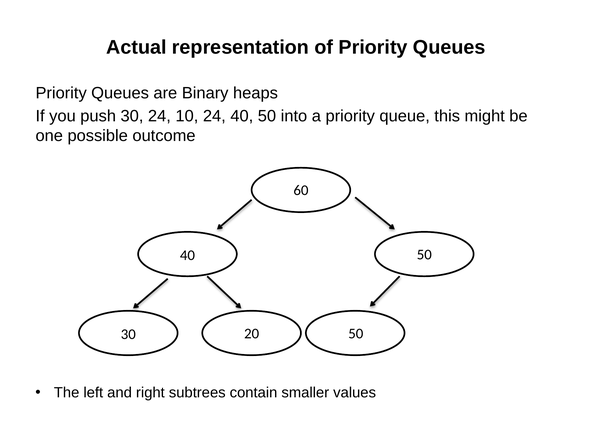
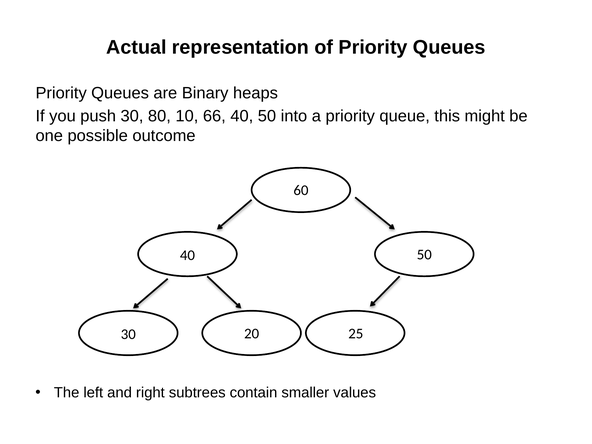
30 24: 24 -> 80
10 24: 24 -> 66
20 50: 50 -> 25
